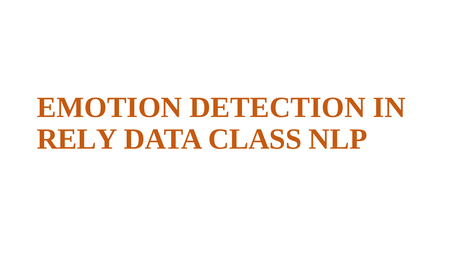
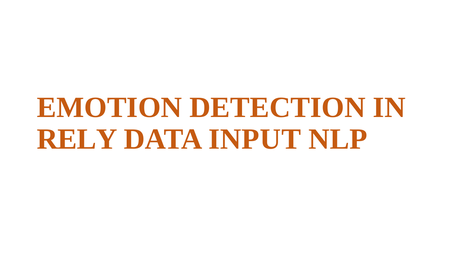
CLASS: CLASS -> INPUT
